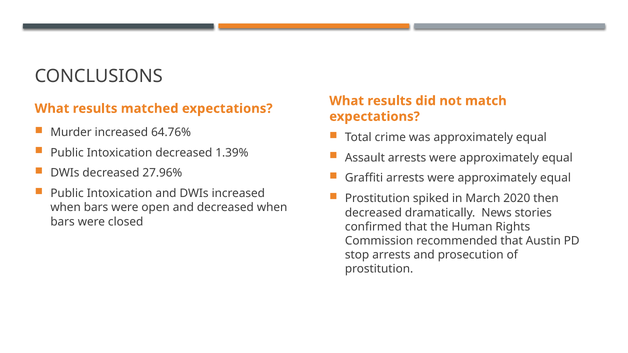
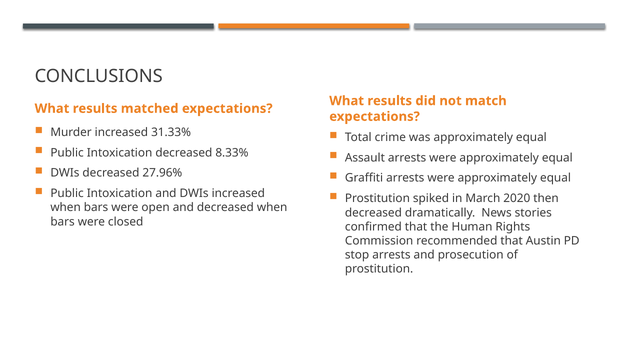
64.76%: 64.76% -> 31.33%
1.39%: 1.39% -> 8.33%
